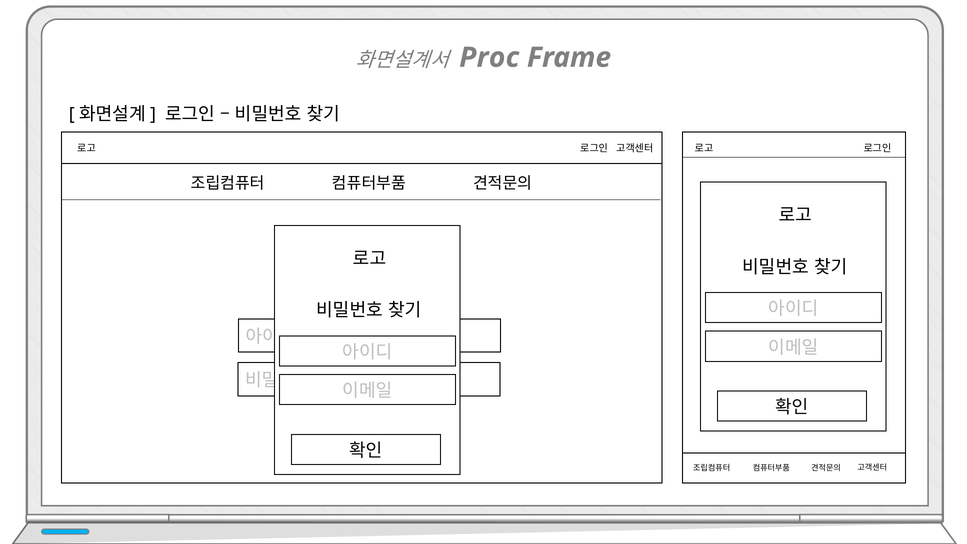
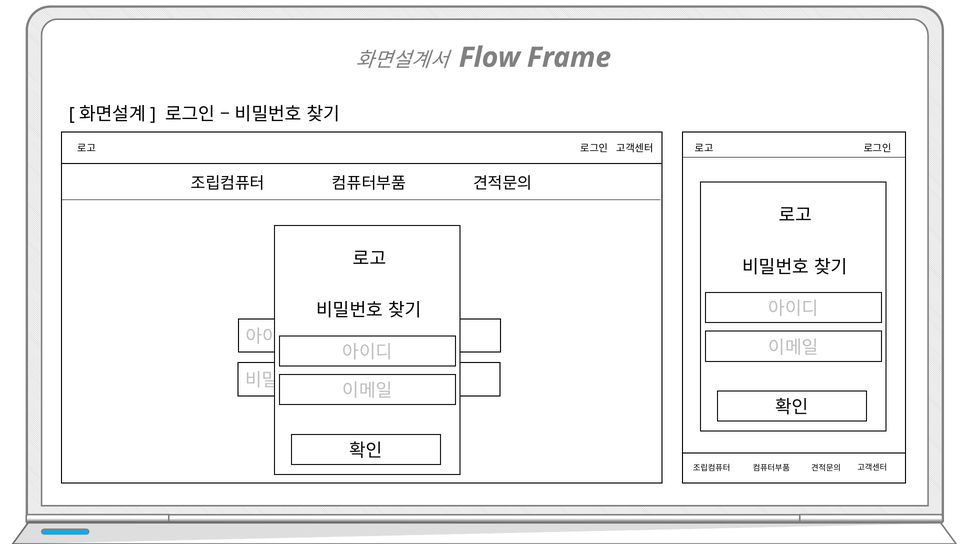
Proc: Proc -> Flow
